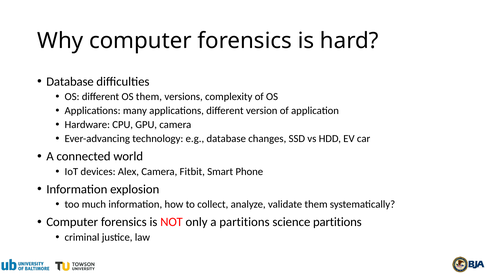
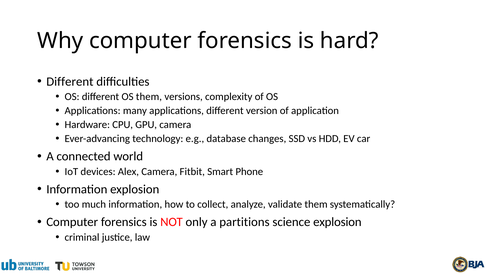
Database at (70, 82): Database -> Different
science partitions: partitions -> explosion
